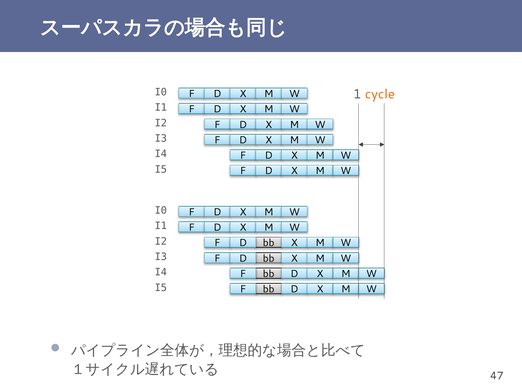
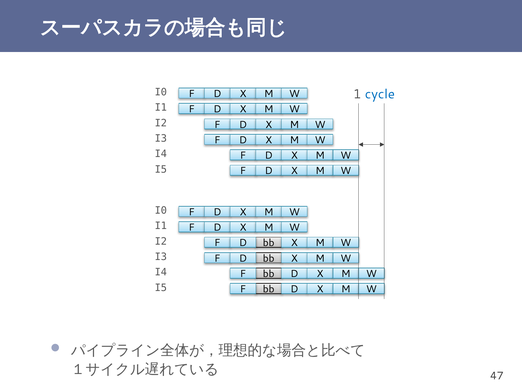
cycle colour: orange -> blue
